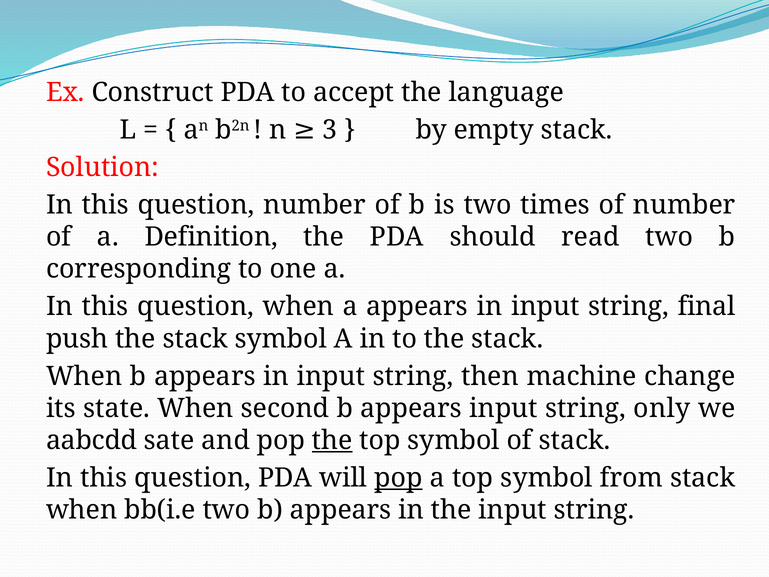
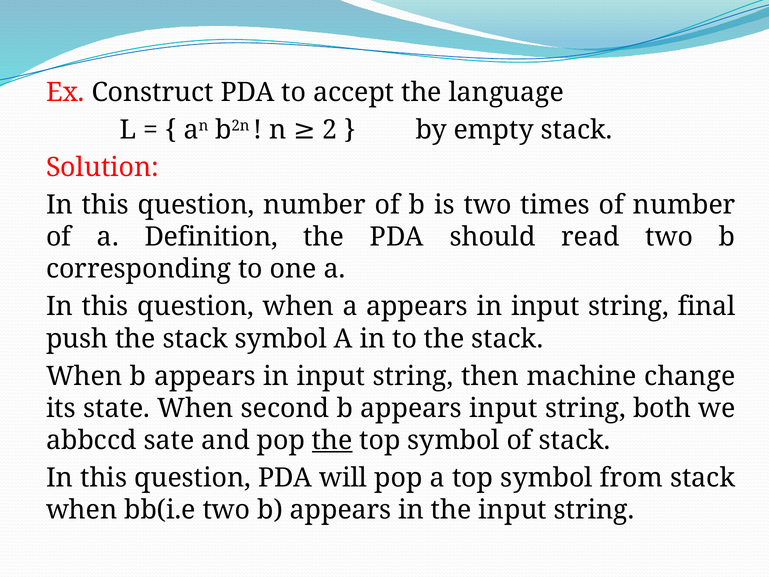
3: 3 -> 2
only: only -> both
aabcdd: aabcdd -> abbccd
pop at (399, 478) underline: present -> none
